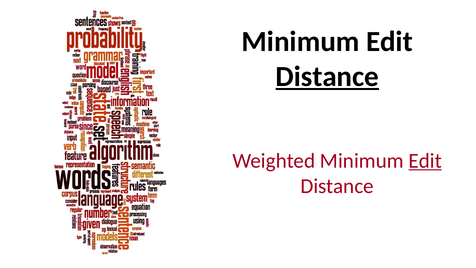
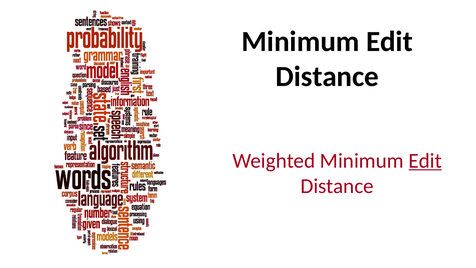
Distance at (327, 76) underline: present -> none
